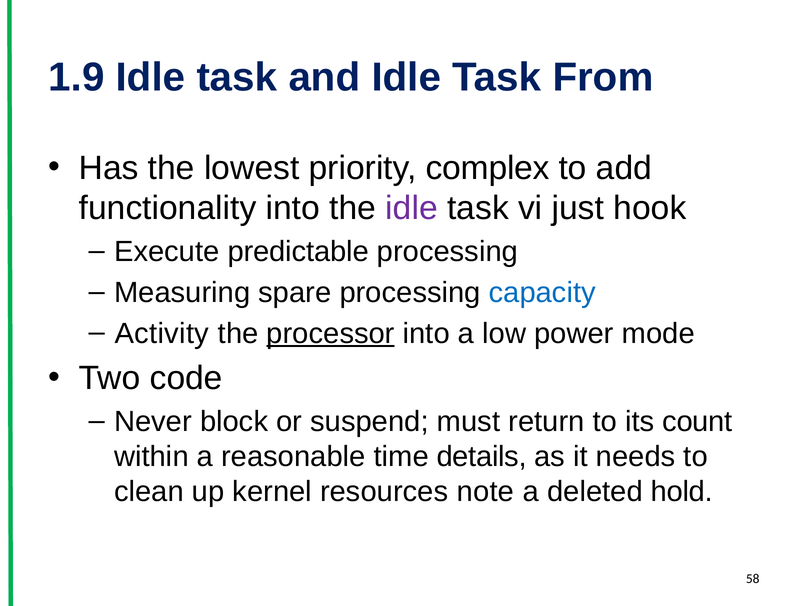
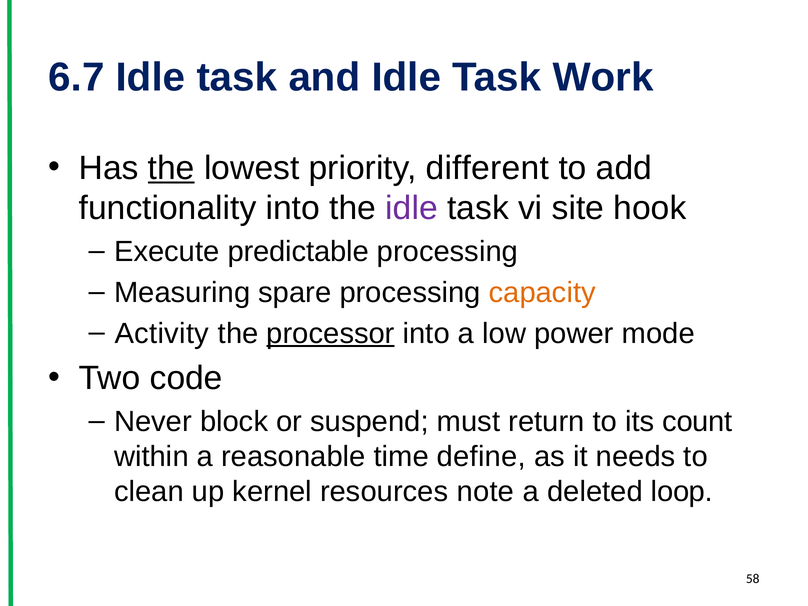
1.9: 1.9 -> 6.7
From: From -> Work
the at (171, 168) underline: none -> present
complex: complex -> different
just: just -> site
capacity colour: blue -> orange
details: details -> define
hold: hold -> loop
